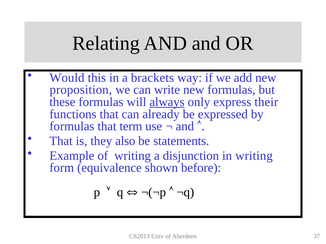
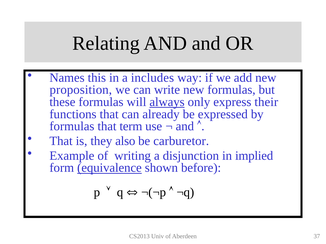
Would: Would -> Names
brackets: brackets -> includes
statements: statements -> carburetor
in writing: writing -> implied
equivalence underline: none -> present
